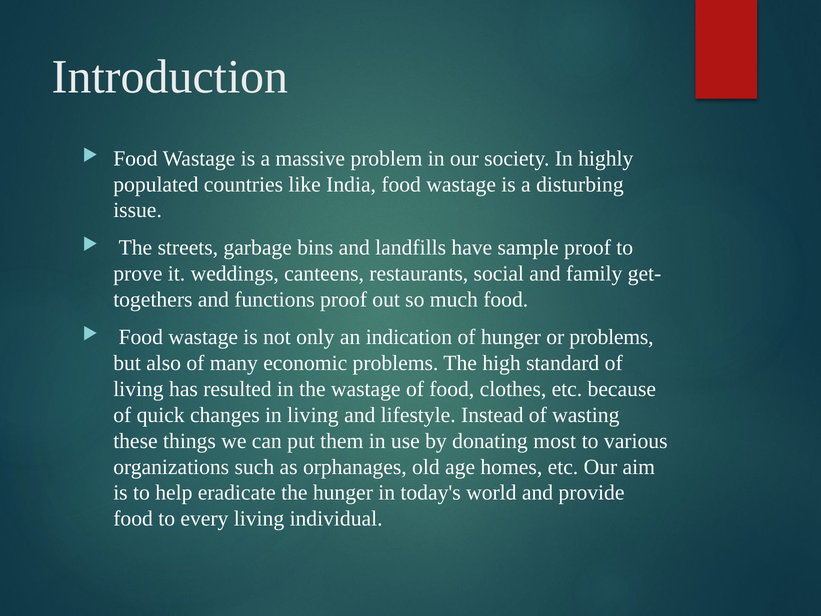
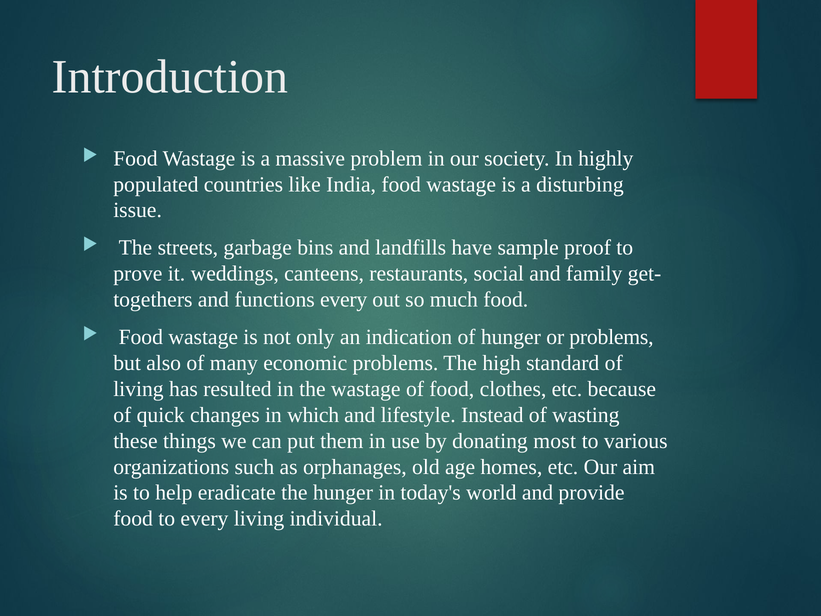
functions proof: proof -> every
in living: living -> which
